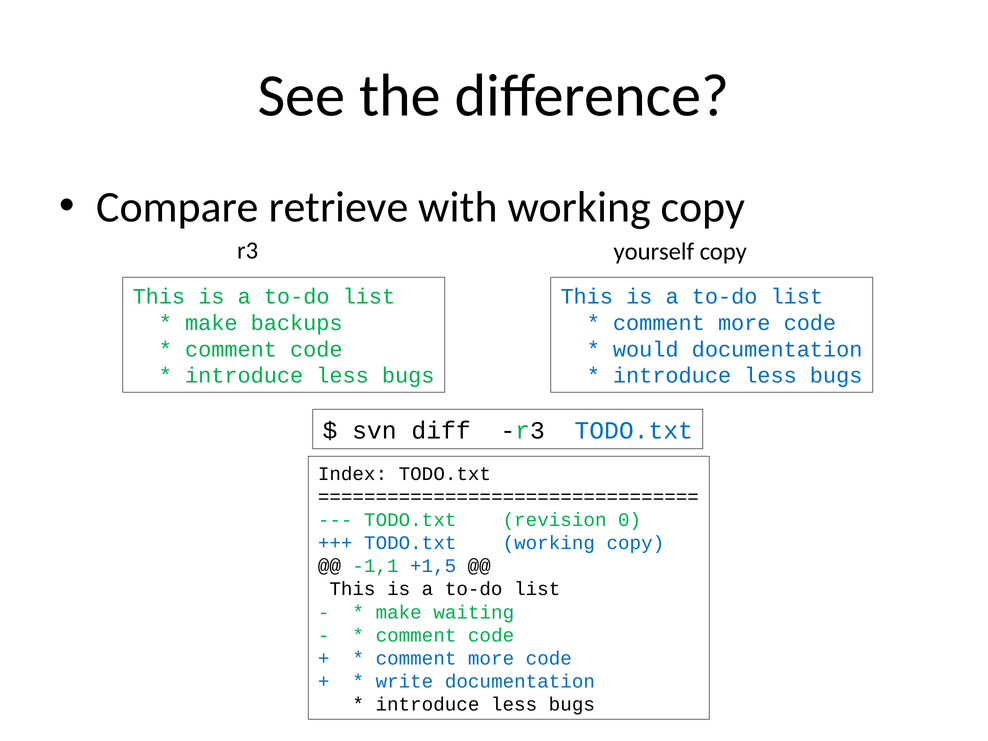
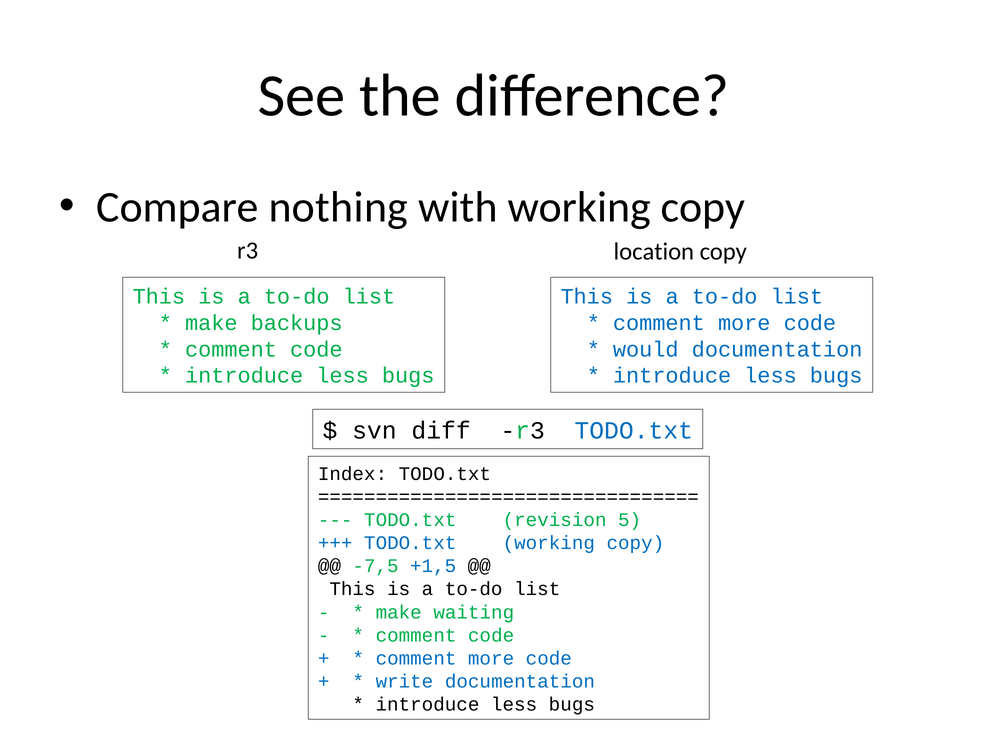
retrieve: retrieve -> nothing
yourself: yourself -> location
0: 0 -> 5
-1,1: -1,1 -> -7,5
